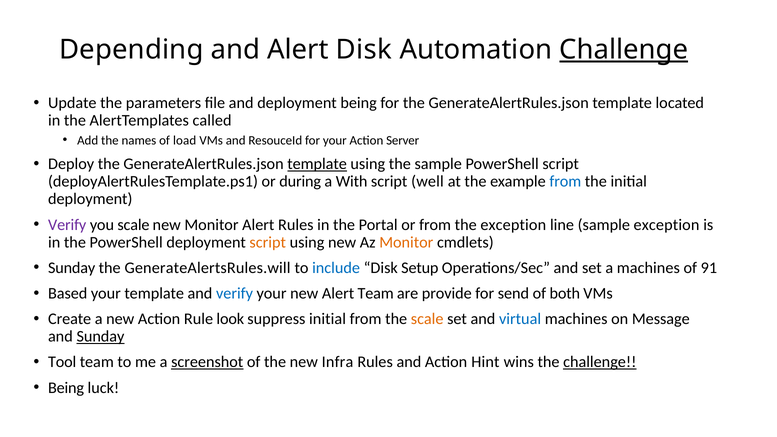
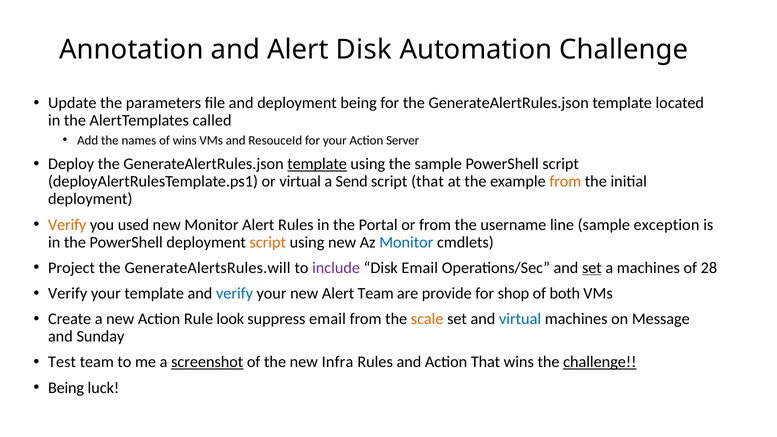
Depending: Depending -> Annotation
Challenge at (624, 50) underline: present -> none
of load: load -> wins
or during: during -> virtual
With: With -> Send
script well: well -> that
from at (565, 182) colour: blue -> orange
Verify at (67, 225) colour: purple -> orange
you scale: scale -> used
the exception: exception -> username
Monitor at (406, 242) colour: orange -> blue
Sunday at (72, 268): Sunday -> Project
include colour: blue -> purple
Disk Setup: Setup -> Email
set at (592, 268) underline: none -> present
91: 91 -> 28
Based at (68, 293): Based -> Verify
send: send -> shop
suppress initial: initial -> email
Sunday at (100, 337) underline: present -> none
Tool: Tool -> Test
Action Hint: Hint -> That
